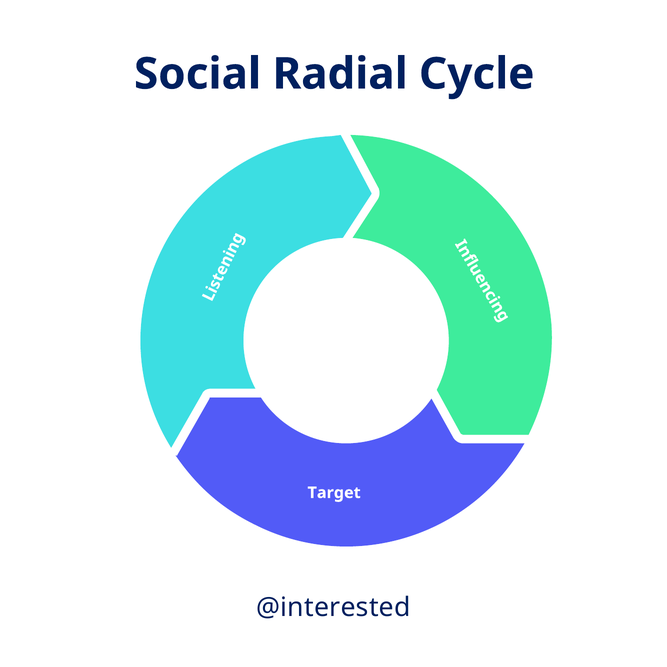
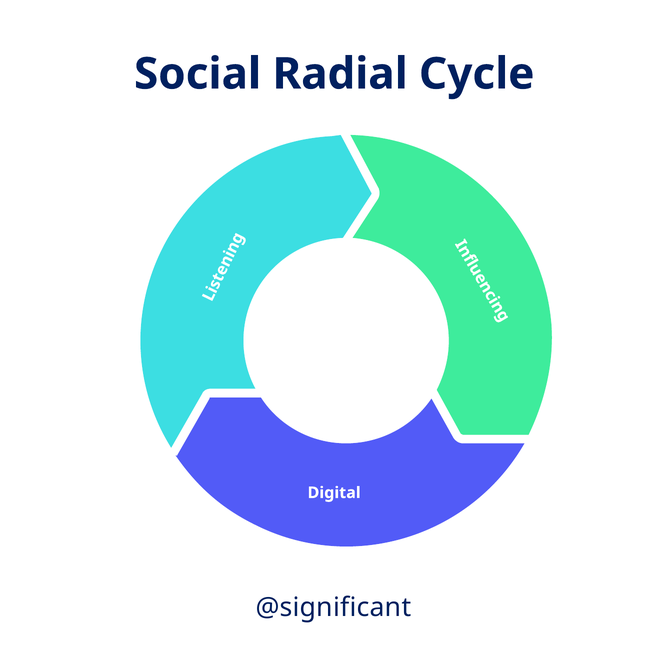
Target: Target -> Digital
@interested: @interested -> @significant
